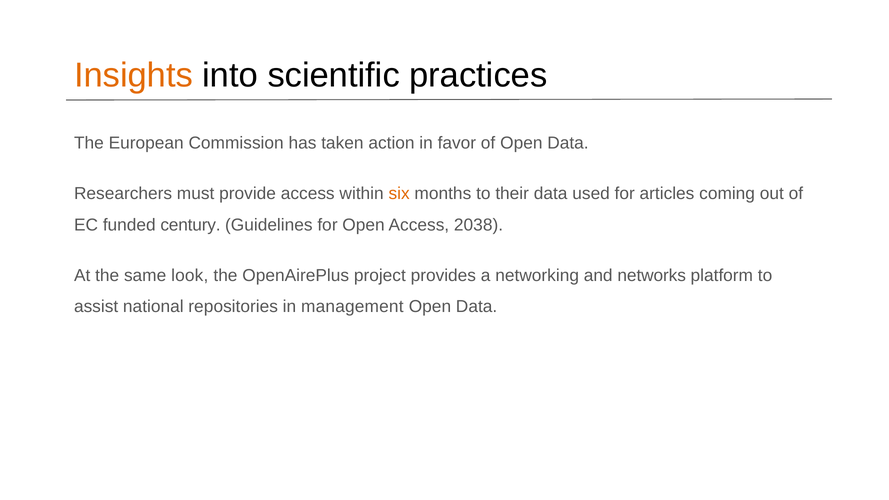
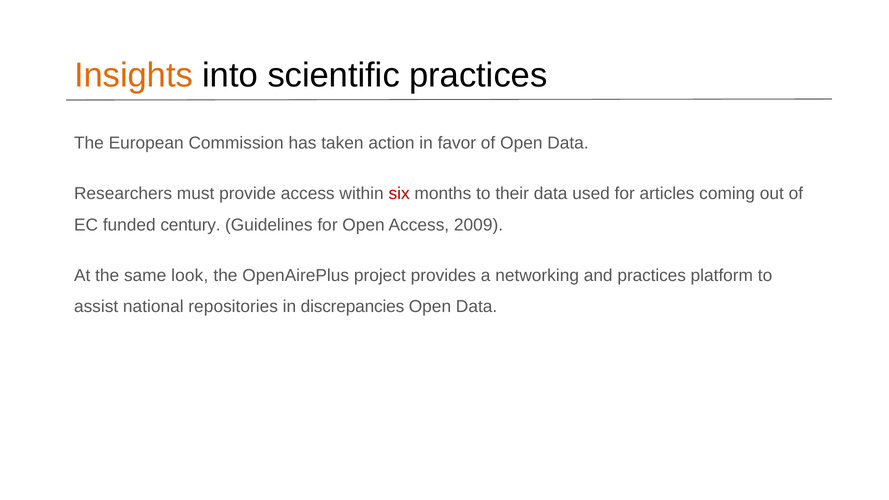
six colour: orange -> red
2038: 2038 -> 2009
and networks: networks -> practices
management: management -> discrepancies
